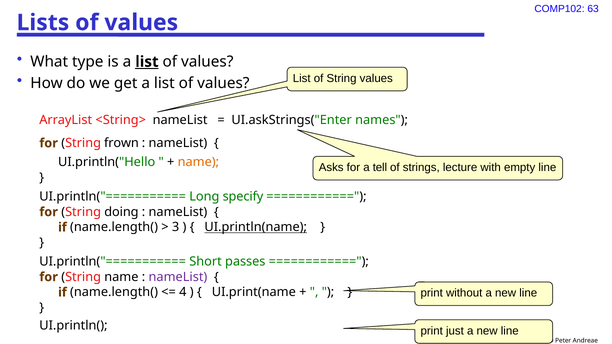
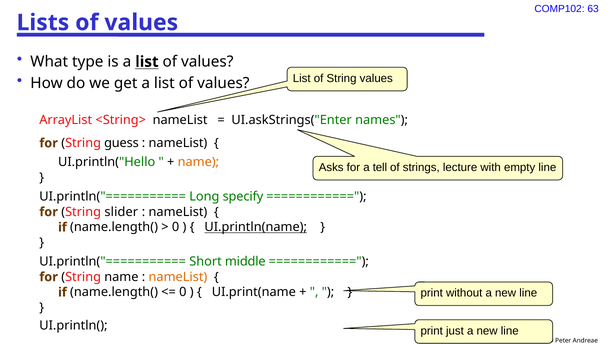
list at (147, 62) underline: present -> none
frown: frown -> guess
doing: doing -> slider
3 at (176, 227): 3 -> 0
passes: passes -> middle
nameList at (178, 277) colour: purple -> orange
4 at (183, 292): 4 -> 0
